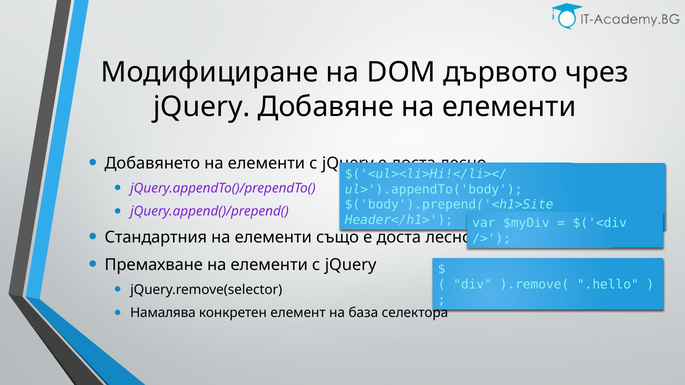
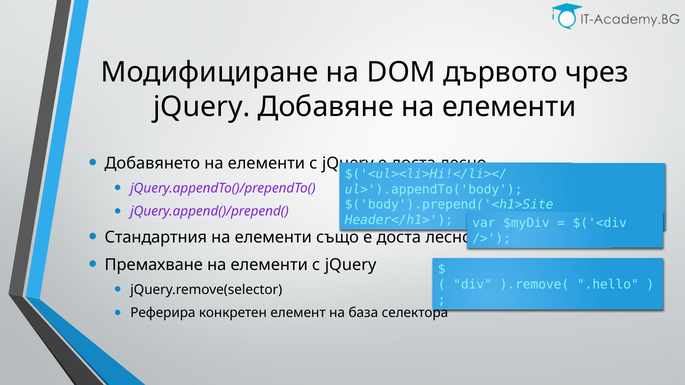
Намалява: Намалява -> Реферира
